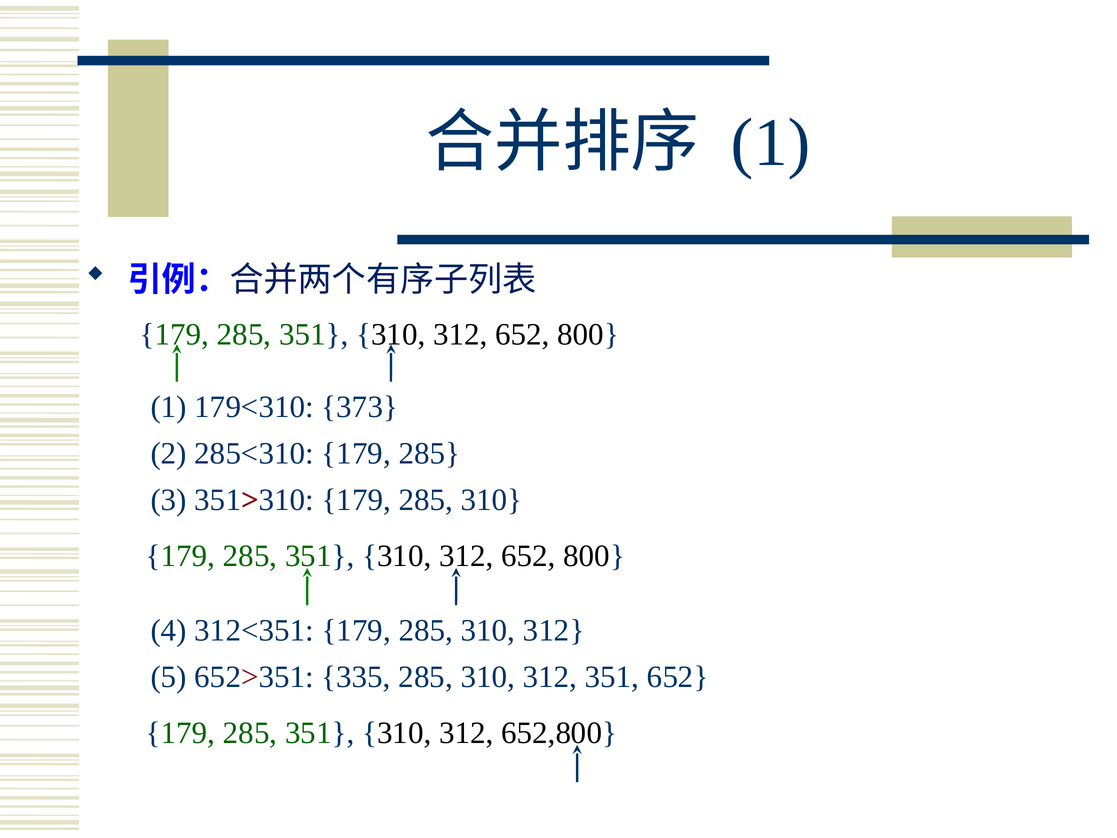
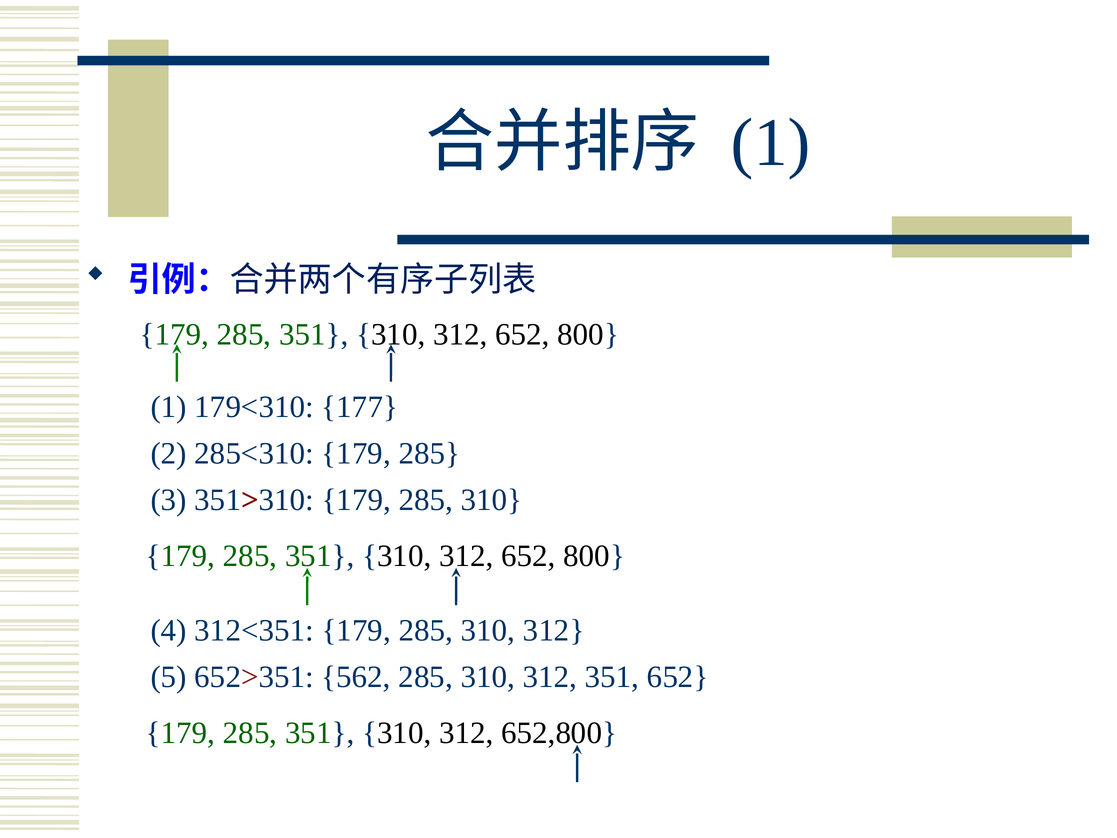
373: 373 -> 177
335: 335 -> 562
